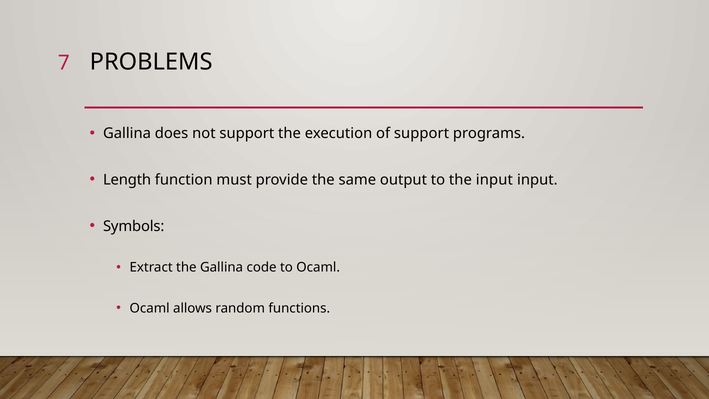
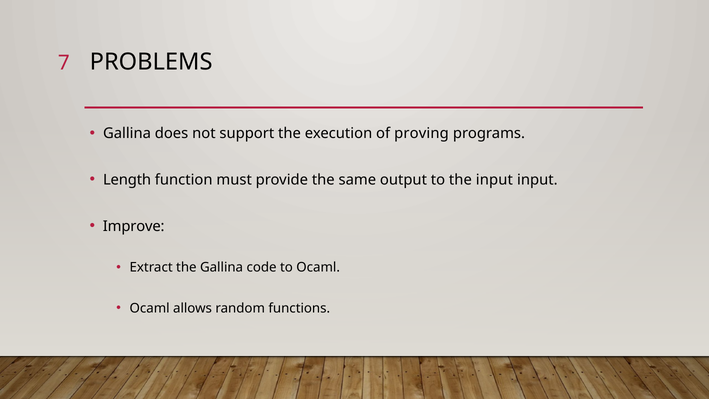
of support: support -> proving
Symbols: Symbols -> Improve
